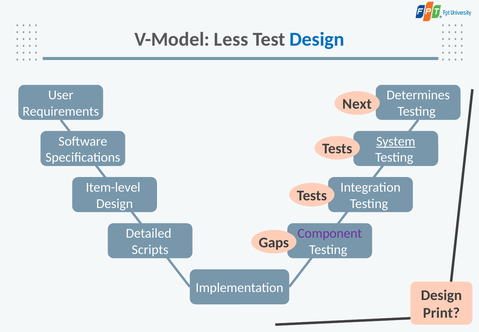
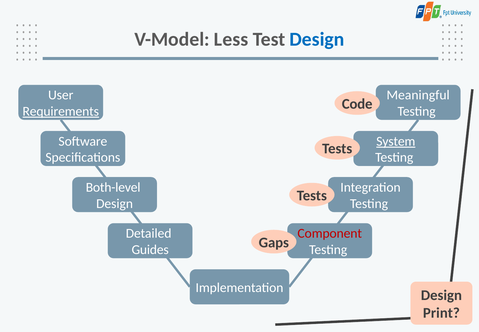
Determines: Determines -> Meaningful
Next: Next -> Code
Requirements underline: none -> present
Item-level: Item-level -> Both-level
Component colour: purple -> red
Scripts: Scripts -> Guides
